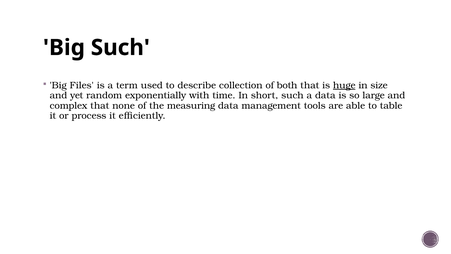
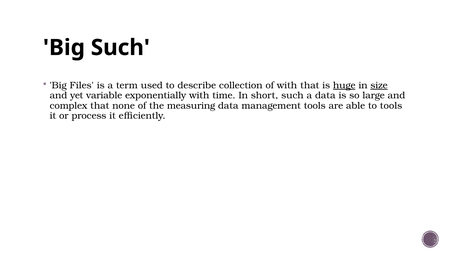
of both: both -> with
size underline: none -> present
random: random -> variable
to table: table -> tools
